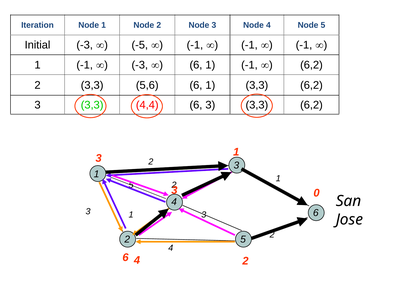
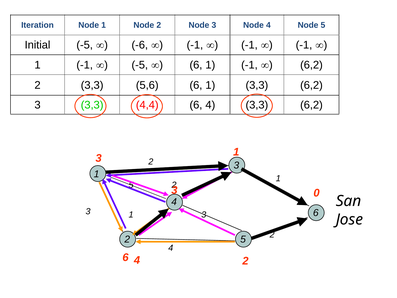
Initial -3: -3 -> -5
-5: -5 -> -6
-3 at (140, 65): -3 -> -5
4,4 6 3: 3 -> 4
